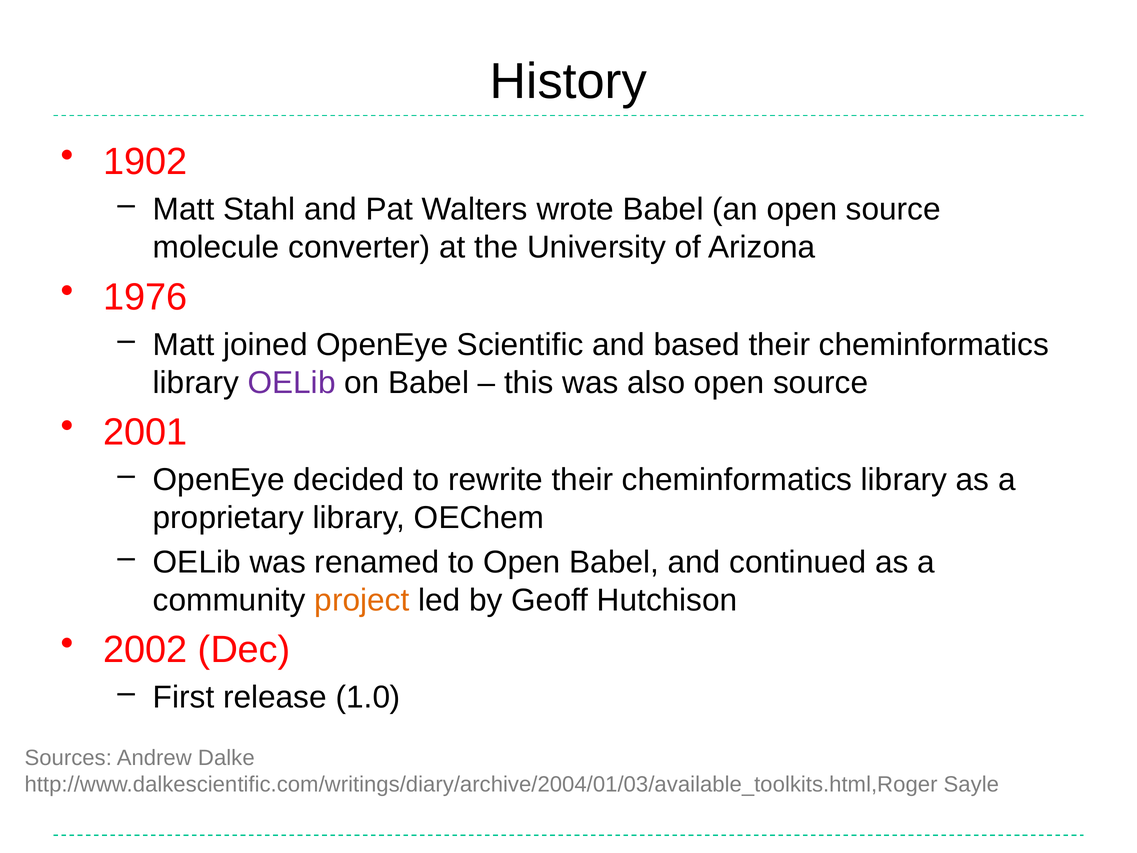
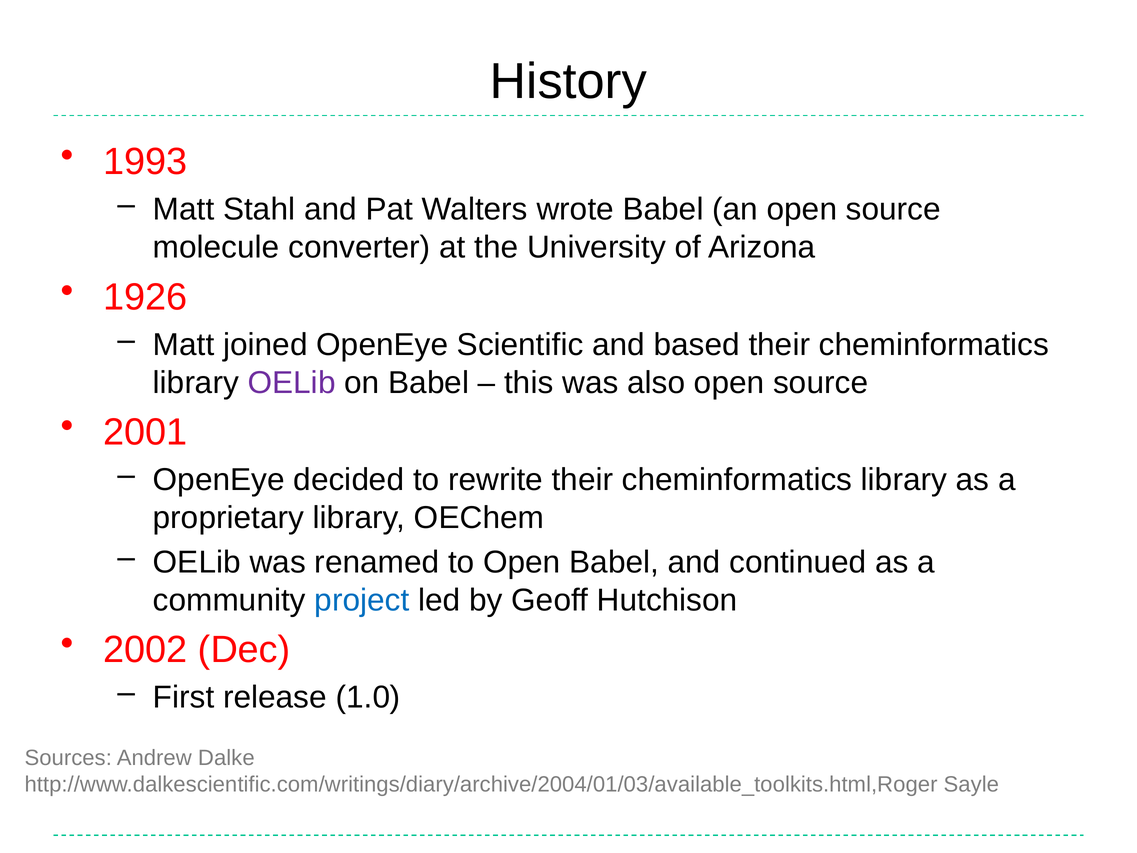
1902: 1902 -> 1993
1976: 1976 -> 1926
project colour: orange -> blue
